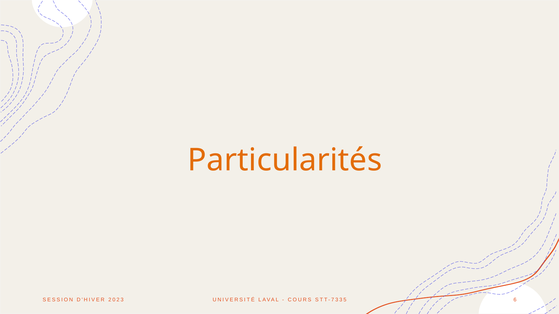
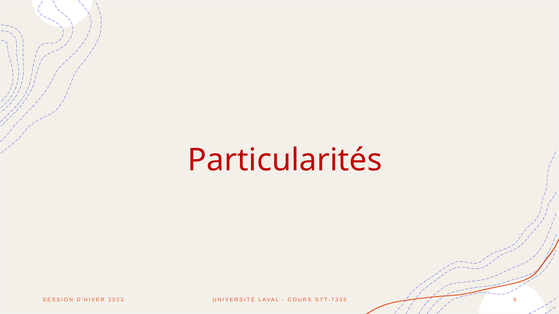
Particularités colour: orange -> red
